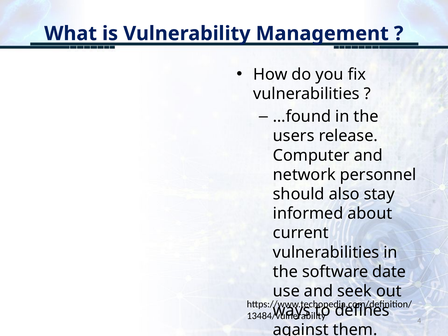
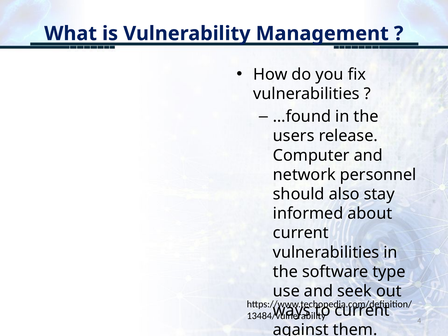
date: date -> type
defines at (362, 311): defines -> current
